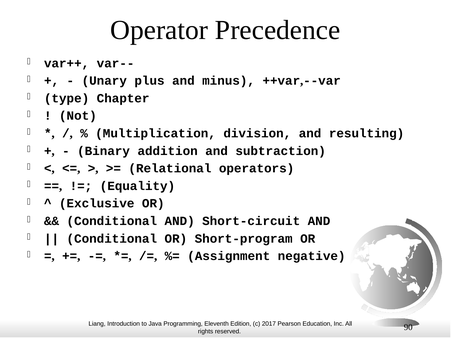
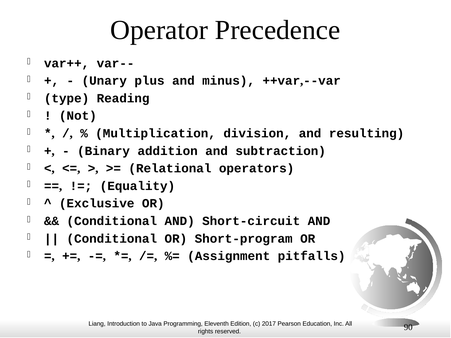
Chapter: Chapter -> Reading
negative: negative -> pitfalls
